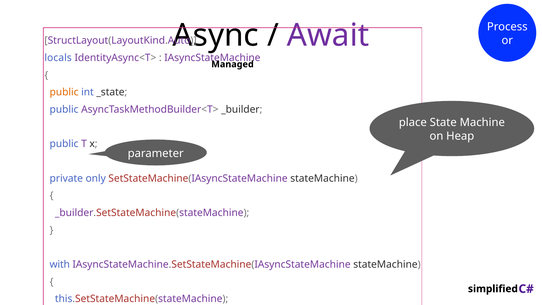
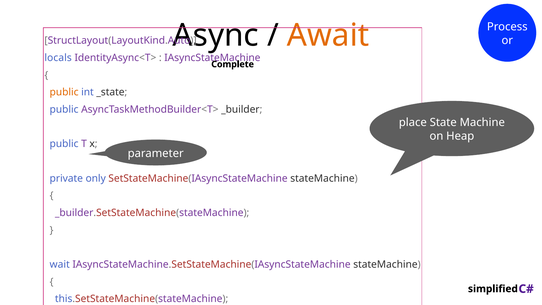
Await colour: purple -> orange
Managed: Managed -> Complete
with: with -> wait
